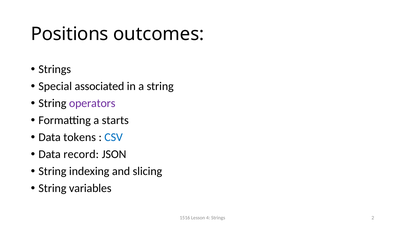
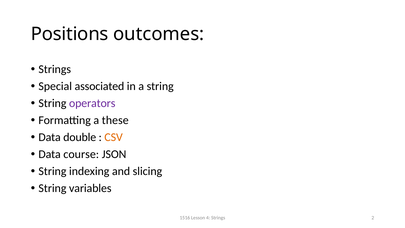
starts: starts -> these
tokens: tokens -> double
CSV colour: blue -> orange
record: record -> course
